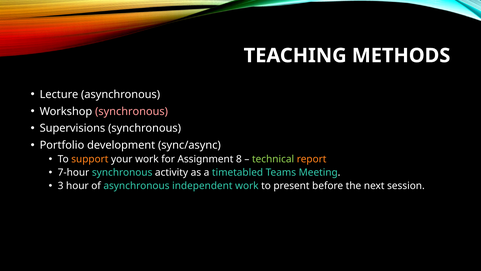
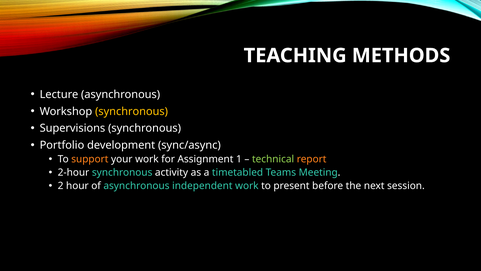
synchronous at (132, 111) colour: pink -> yellow
8: 8 -> 1
7-hour: 7-hour -> 2-hour
3: 3 -> 2
